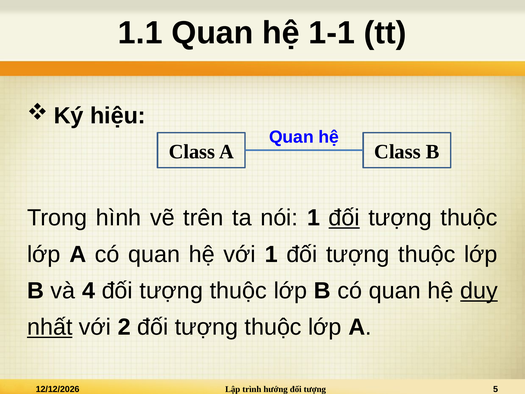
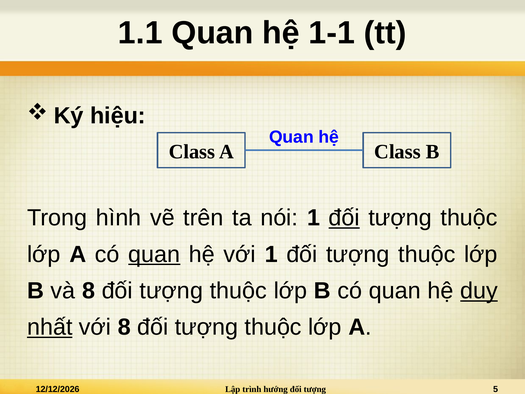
quan at (154, 254) underline: none -> present
và 4: 4 -> 8
với 2: 2 -> 8
